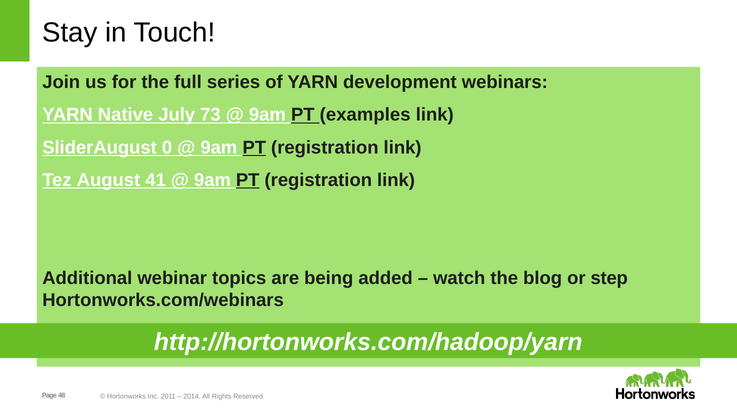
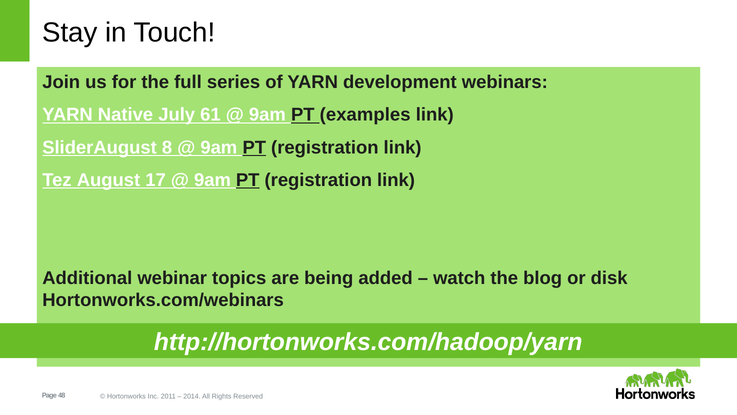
73: 73 -> 61
0: 0 -> 8
41: 41 -> 17
step: step -> disk
